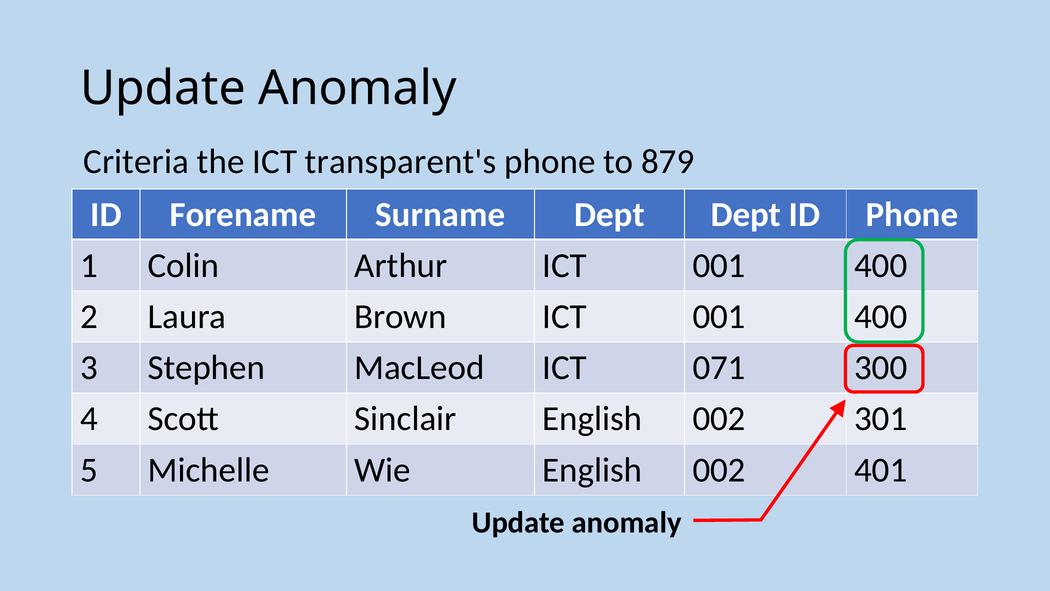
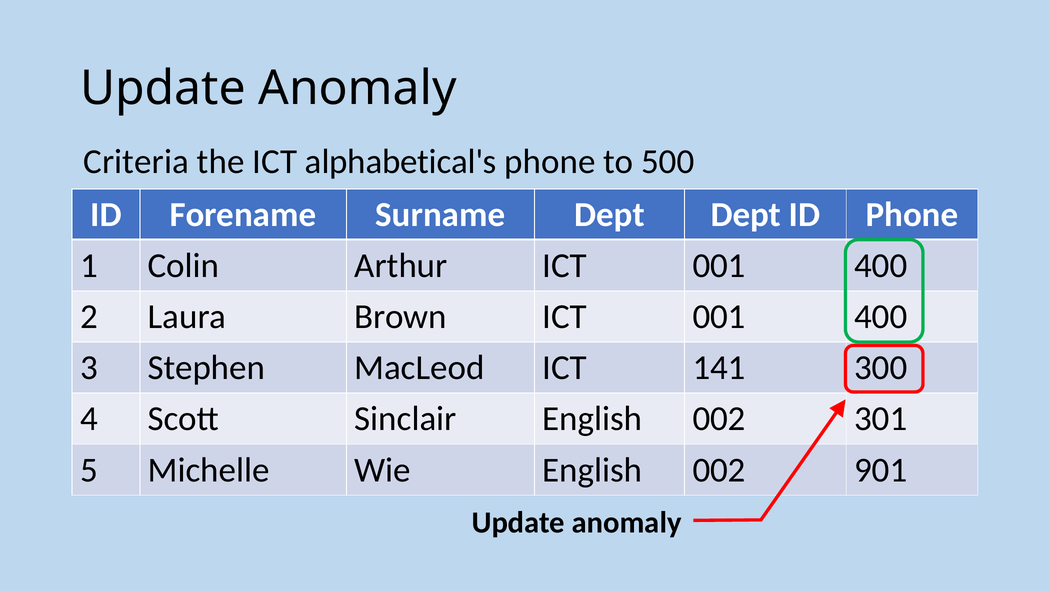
transparent's: transparent's -> alphabetical's
879: 879 -> 500
071: 071 -> 141
401: 401 -> 901
